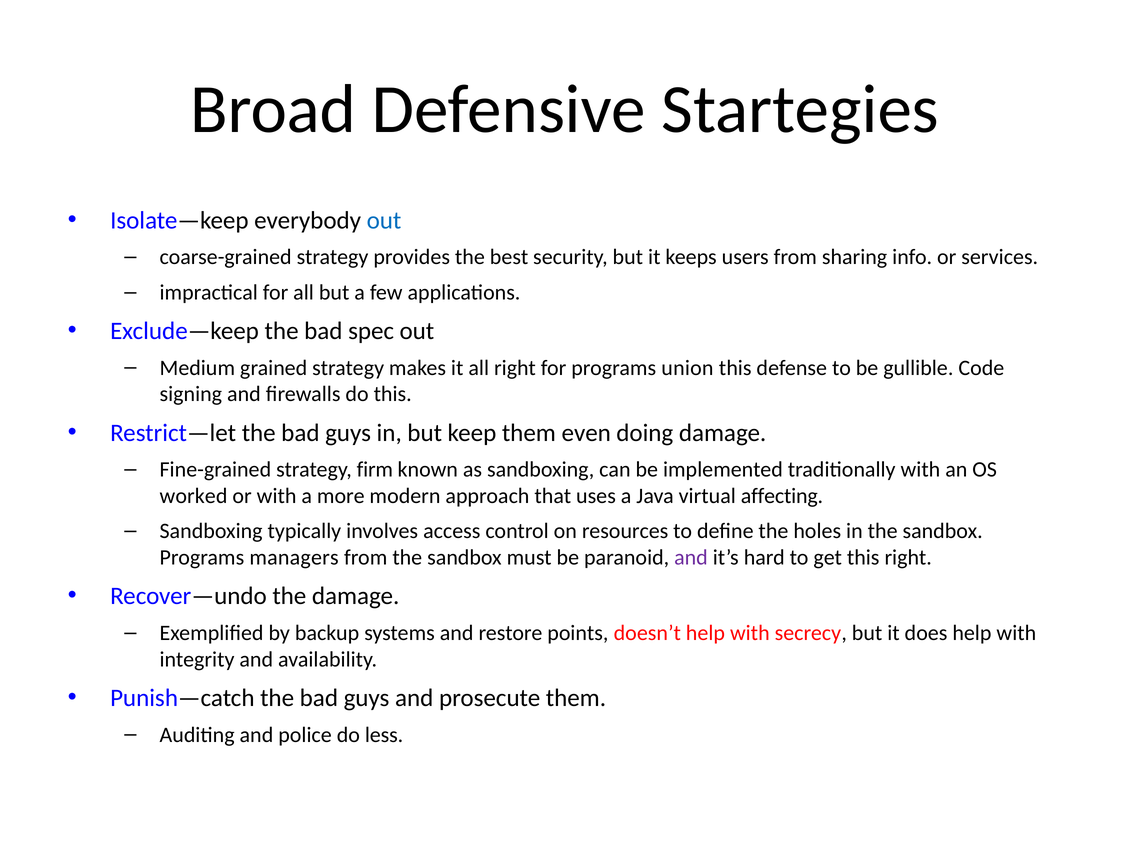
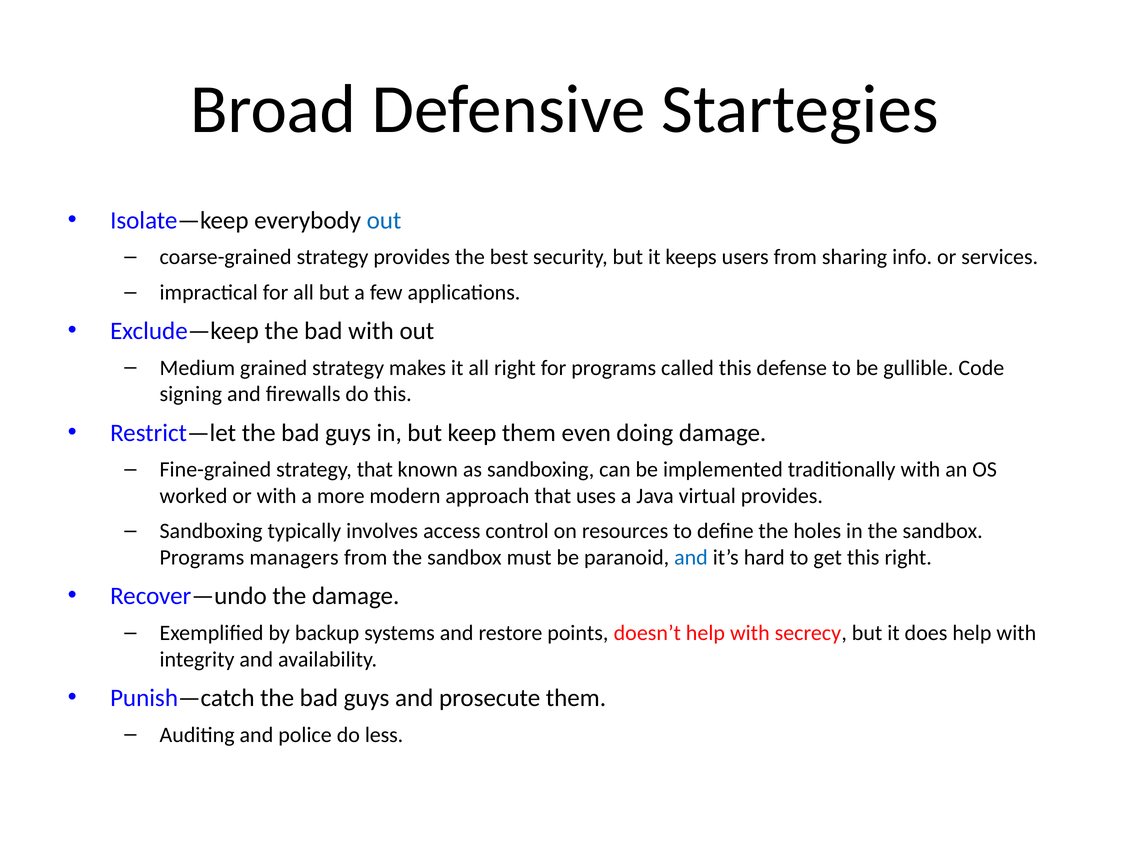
bad spec: spec -> with
union: union -> called
strategy firm: firm -> that
virtual affecting: affecting -> provides
and at (691, 557) colour: purple -> blue
